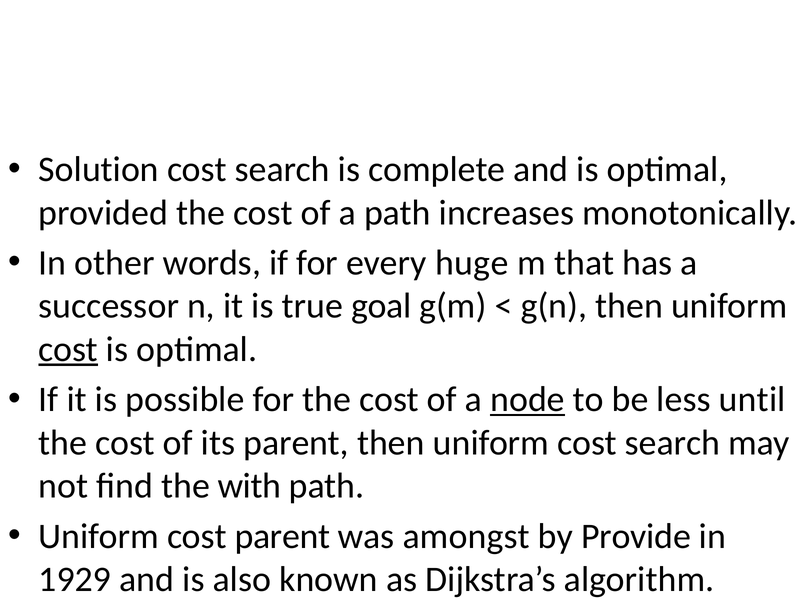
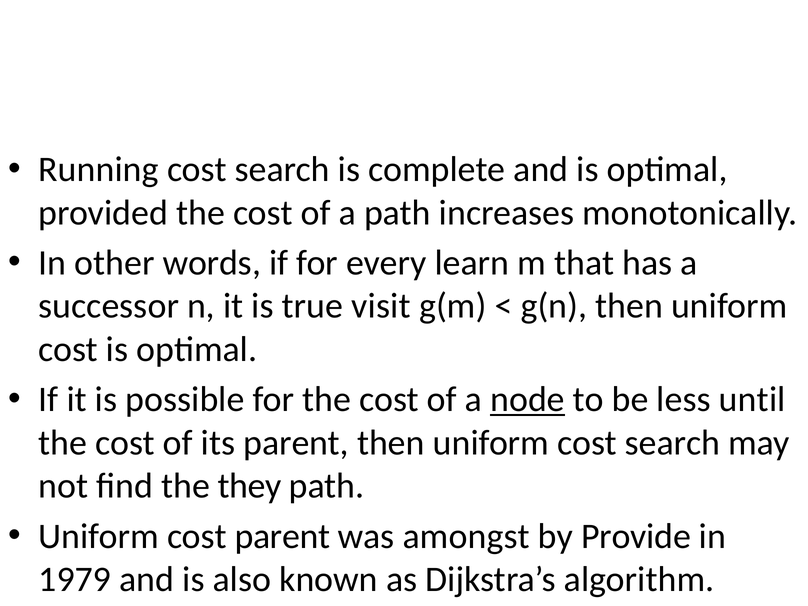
Solution: Solution -> Running
huge: huge -> learn
goal: goal -> visit
cost at (68, 349) underline: present -> none
with: with -> they
1929: 1929 -> 1979
